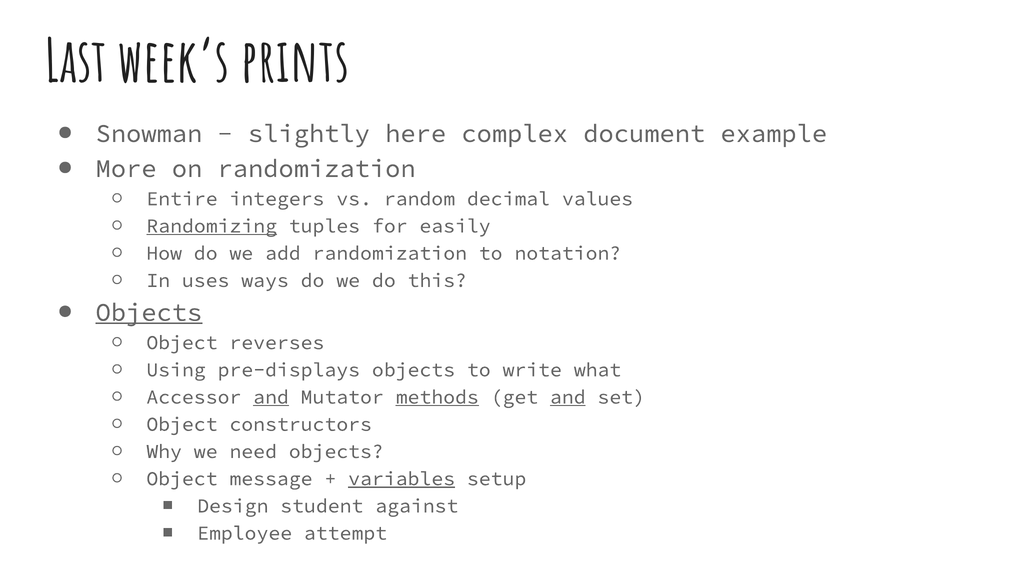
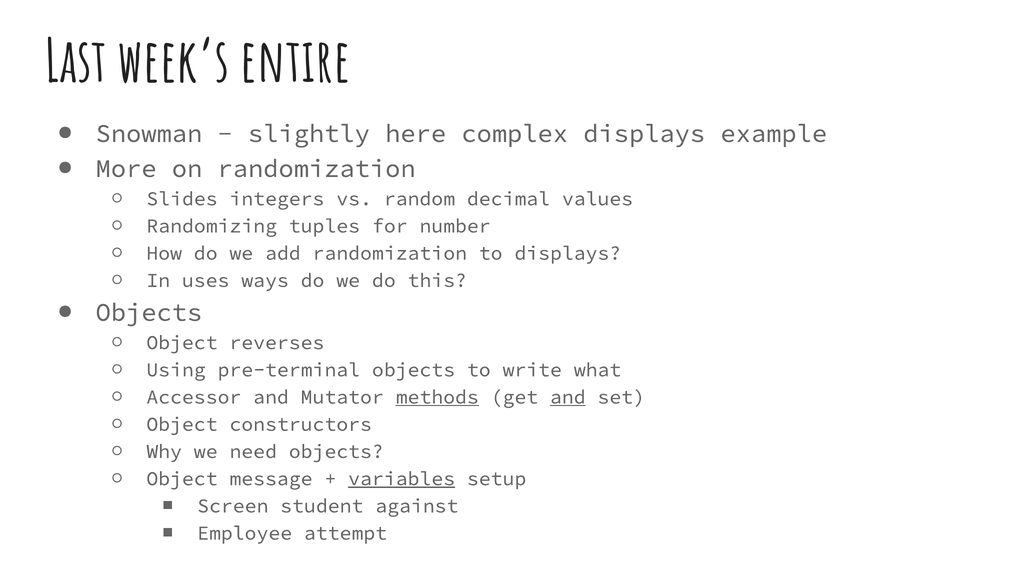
prints: prints -> entire
complex document: document -> displays
Entire: Entire -> Slides
Randomizing underline: present -> none
easily: easily -> number
to notation: notation -> displays
Objects at (149, 313) underline: present -> none
pre-displays: pre-displays -> pre-terminal
and at (271, 397) underline: present -> none
Design: Design -> Screen
